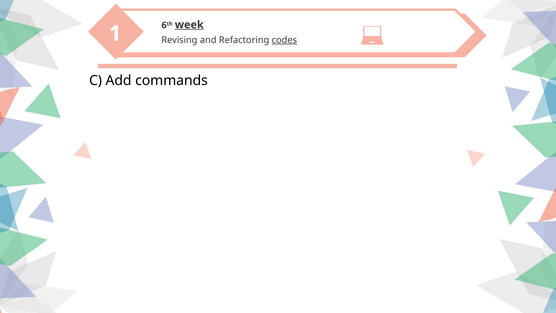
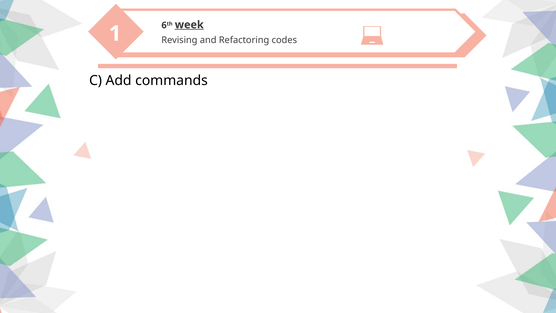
codes underline: present -> none
